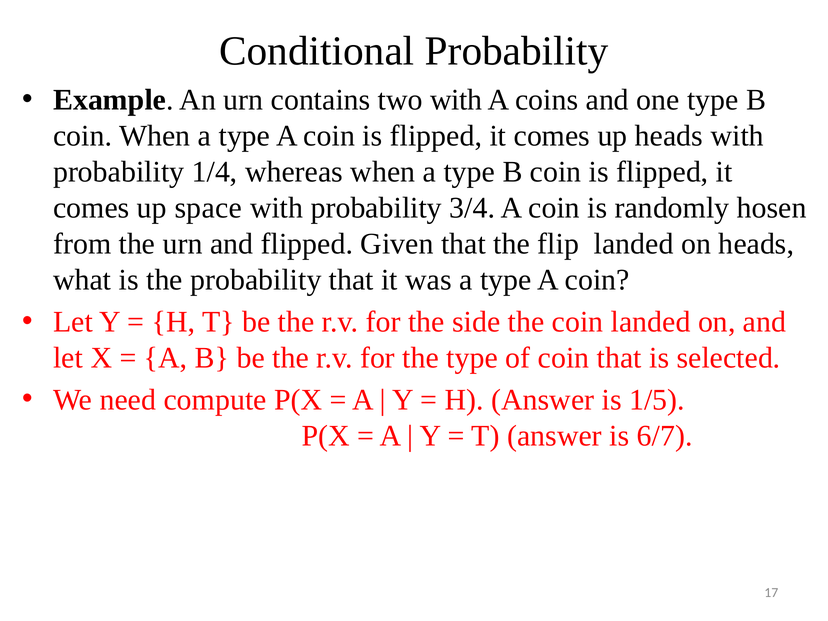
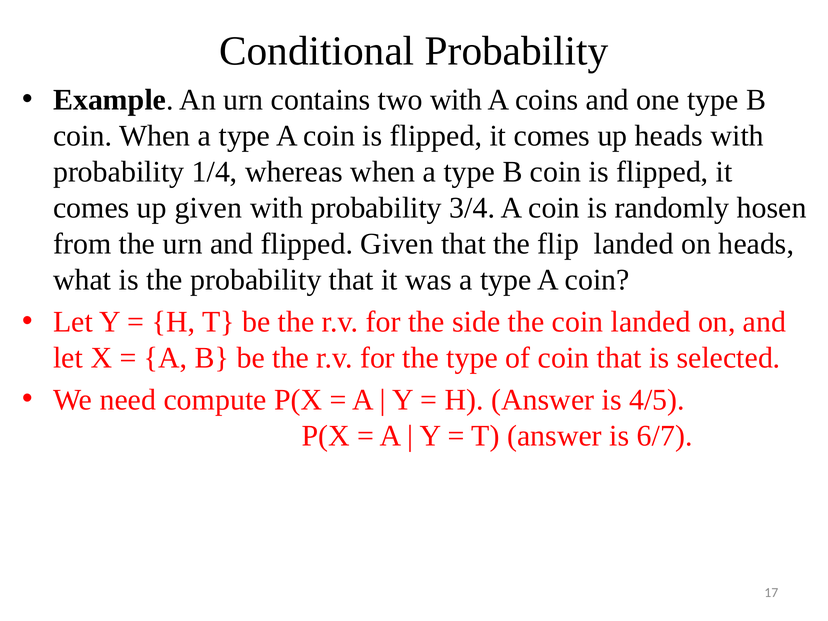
up space: space -> given
1/5: 1/5 -> 4/5
